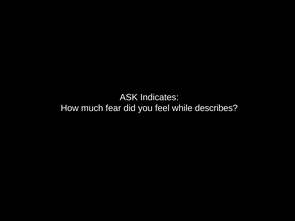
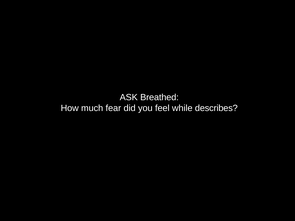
Indicates: Indicates -> Breathed
